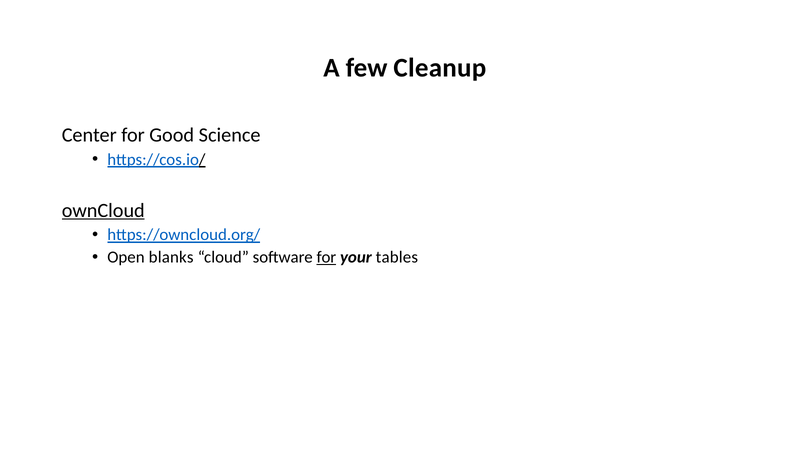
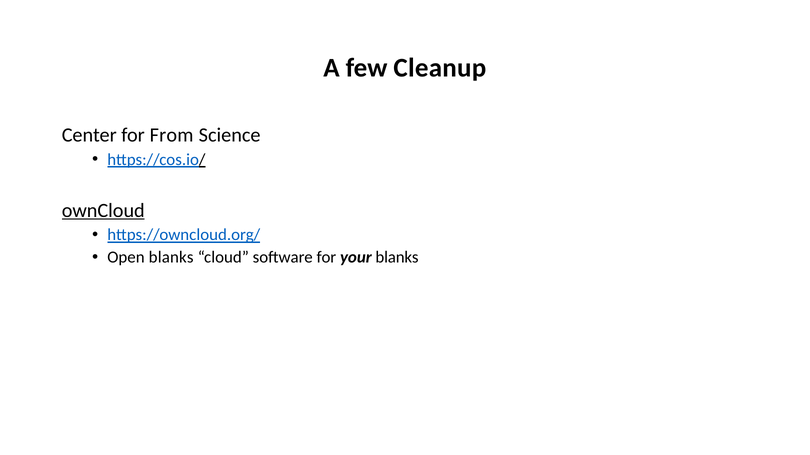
Good: Good -> From
for at (326, 258) underline: present -> none
your tables: tables -> blanks
